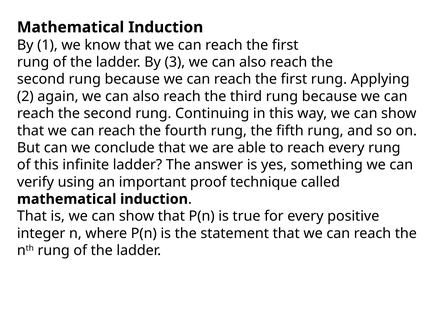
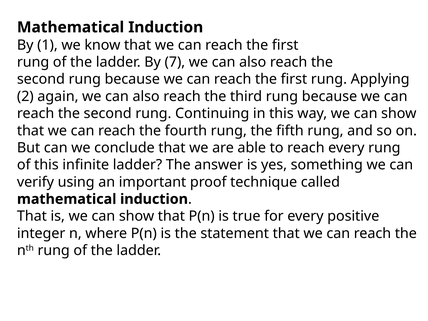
3: 3 -> 7
